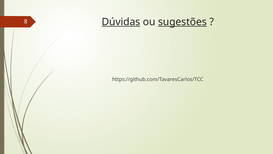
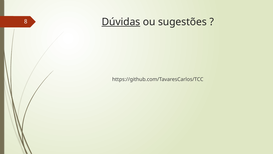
sugestões underline: present -> none
